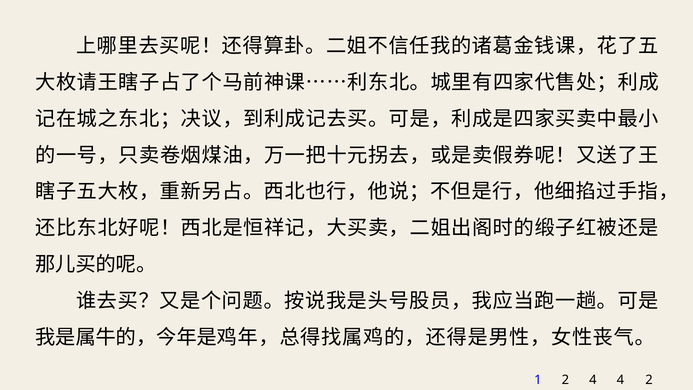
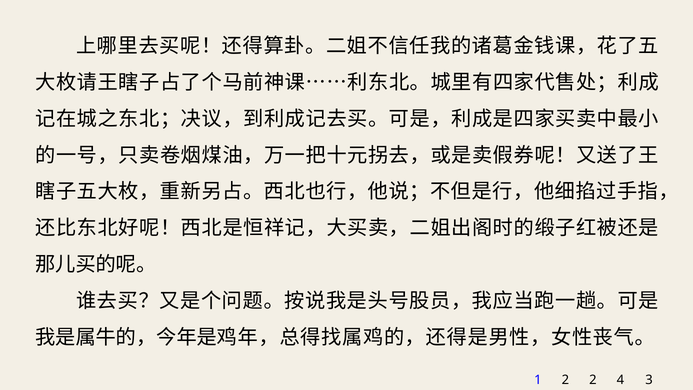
2 4: 4 -> 2
4 2: 2 -> 3
